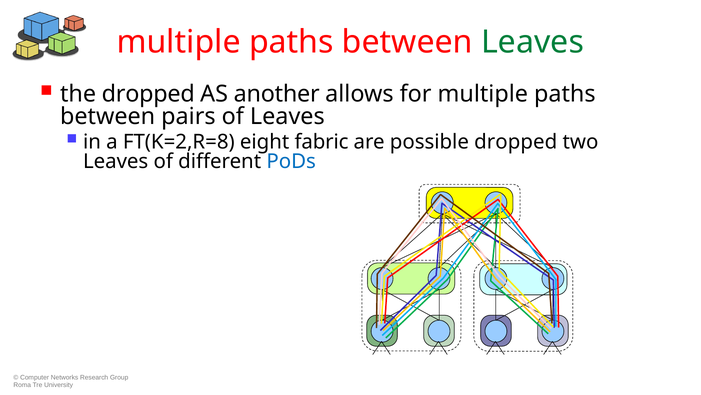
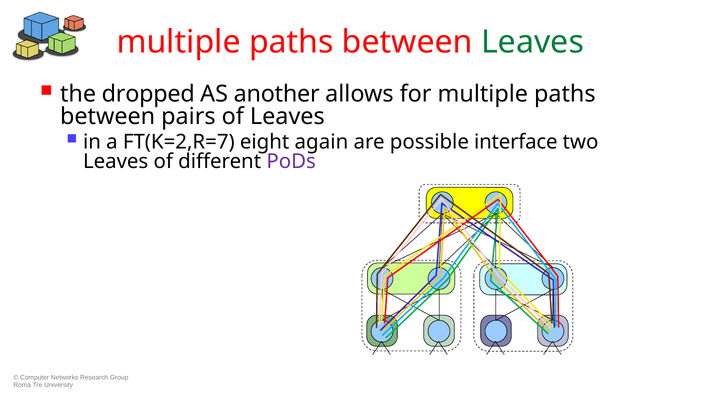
FT(K=2,R=8: FT(K=2,R=8 -> FT(K=2,R=7
fabric: fabric -> again
possible dropped: dropped -> interface
PoDs colour: blue -> purple
